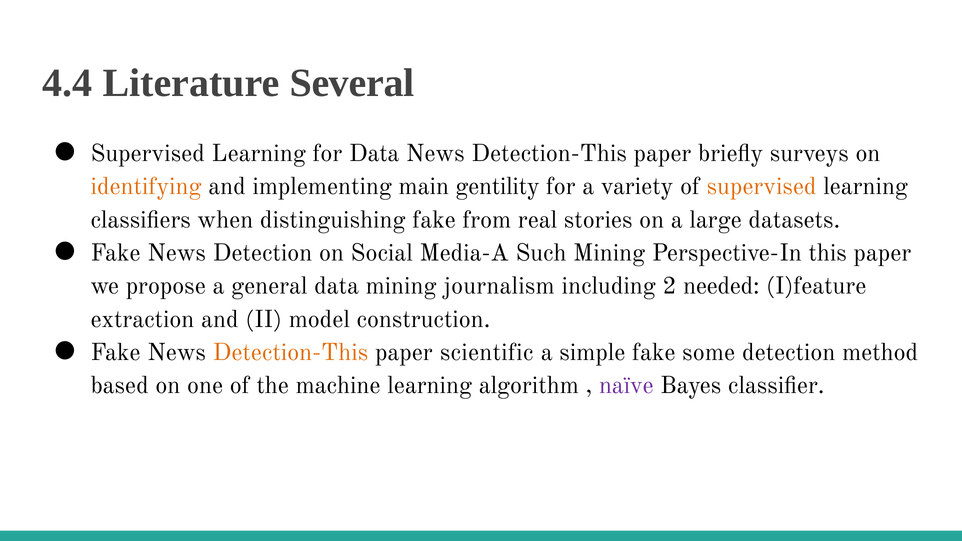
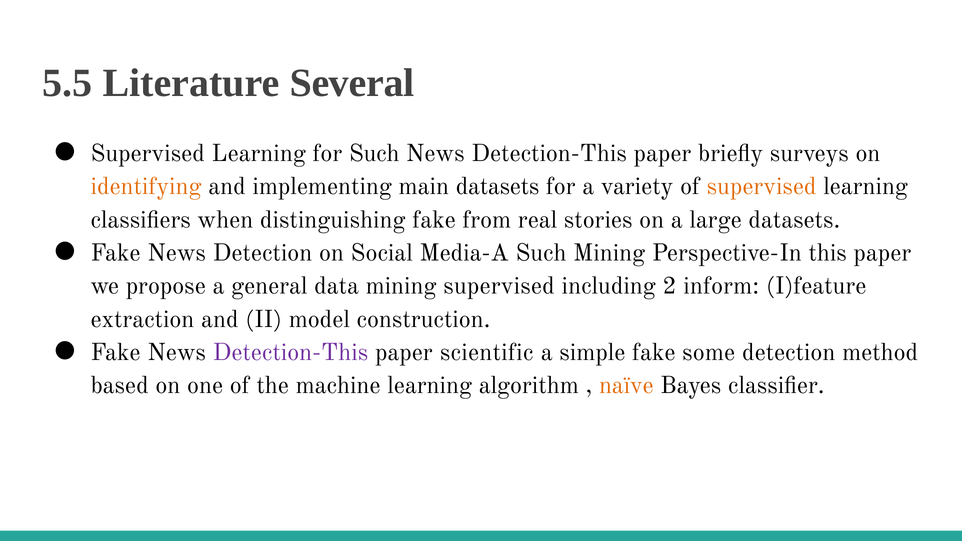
4.4: 4.4 -> 5.5
for Data: Data -> Such
main gentility: gentility -> datasets
mining journalism: journalism -> supervised
needed: needed -> inform
Detection-This at (290, 352) colour: orange -> purple
naïve colour: purple -> orange
